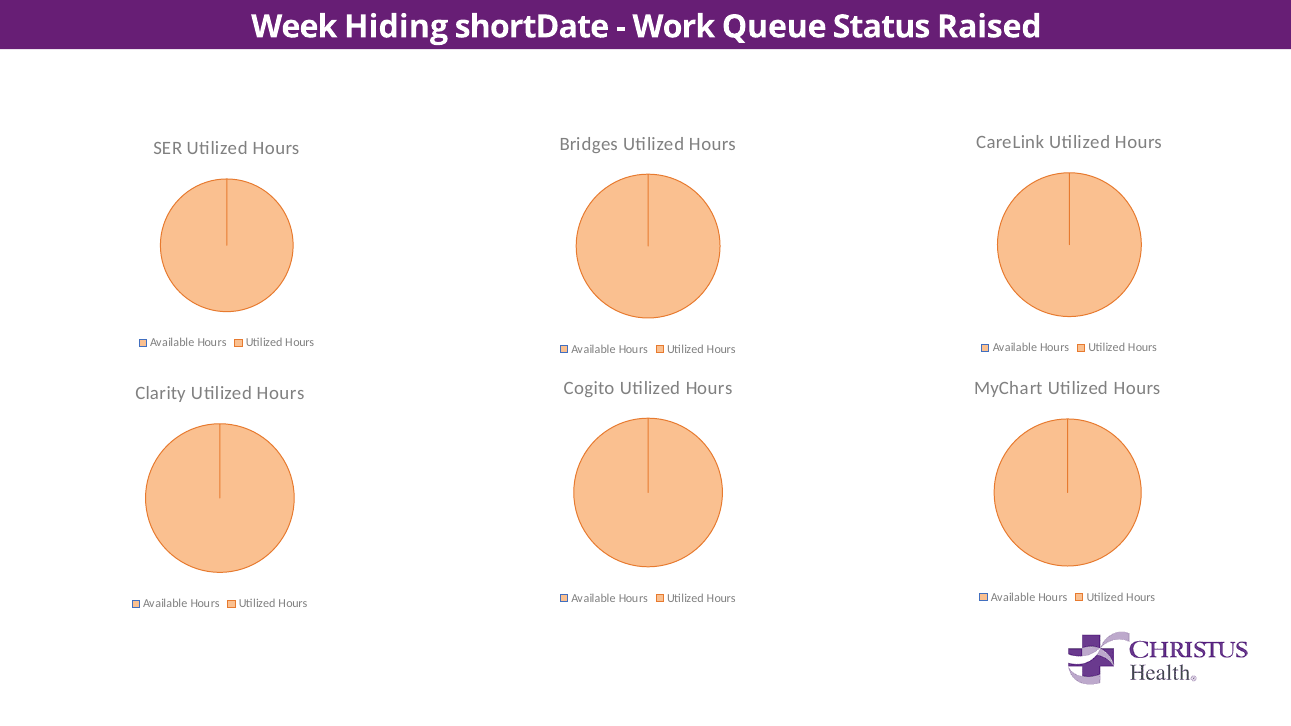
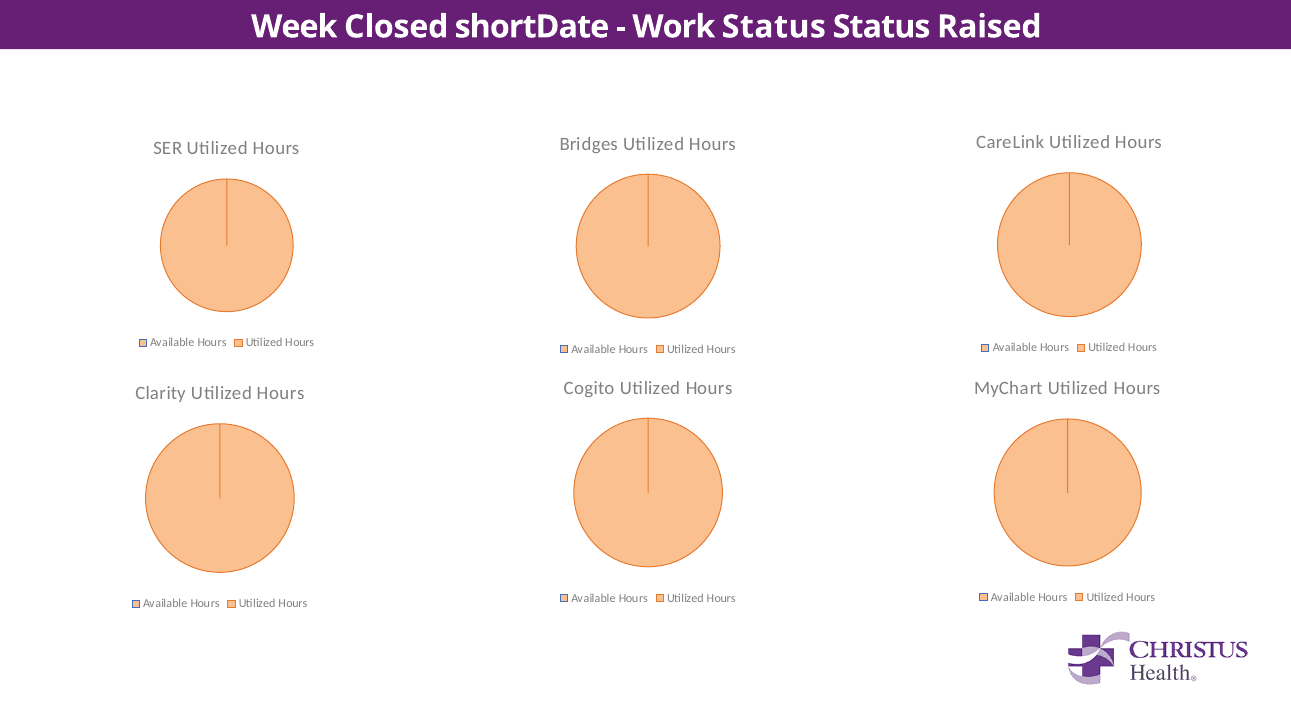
Hiding: Hiding -> Closed
Work Queue: Queue -> Status
